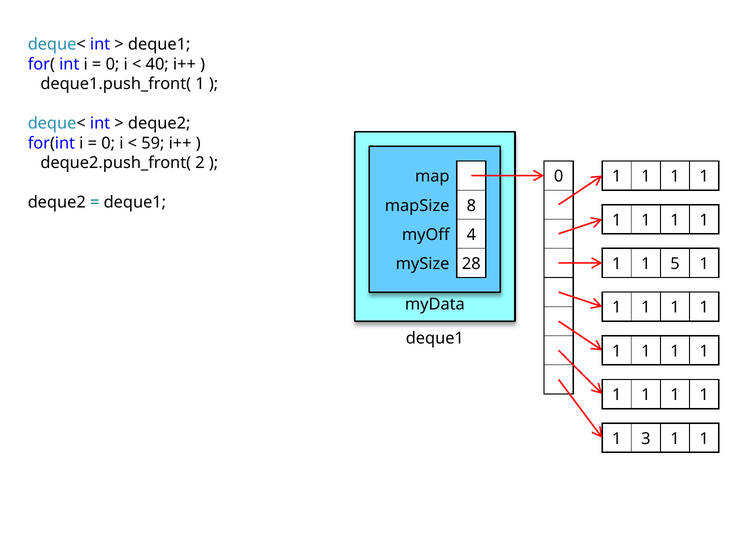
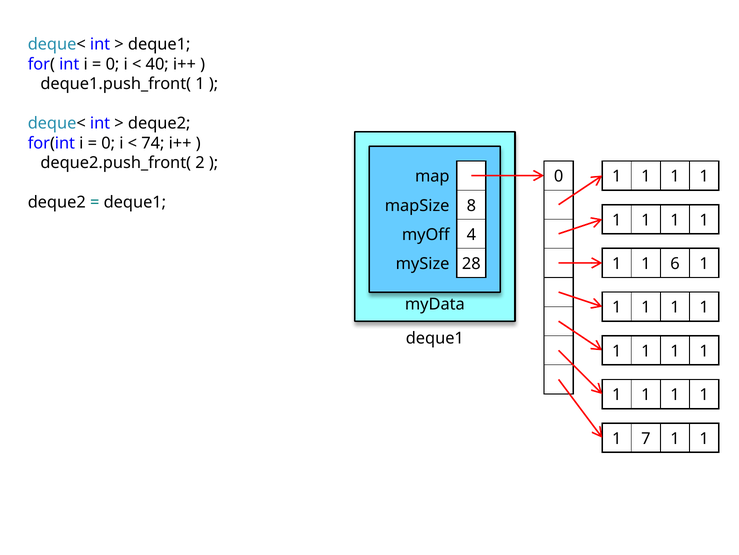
59: 59 -> 74
5: 5 -> 6
3: 3 -> 7
